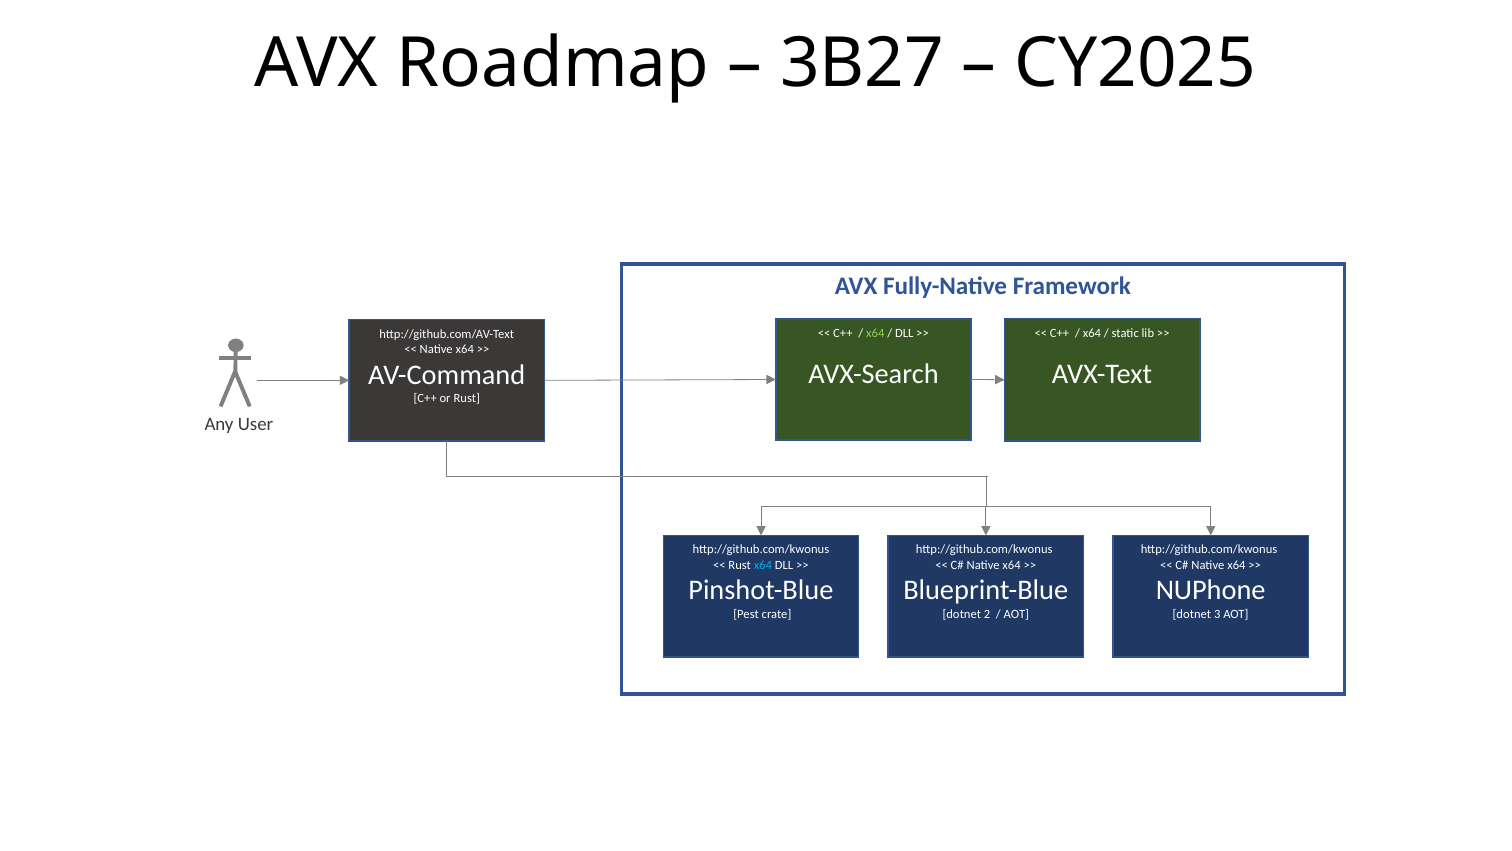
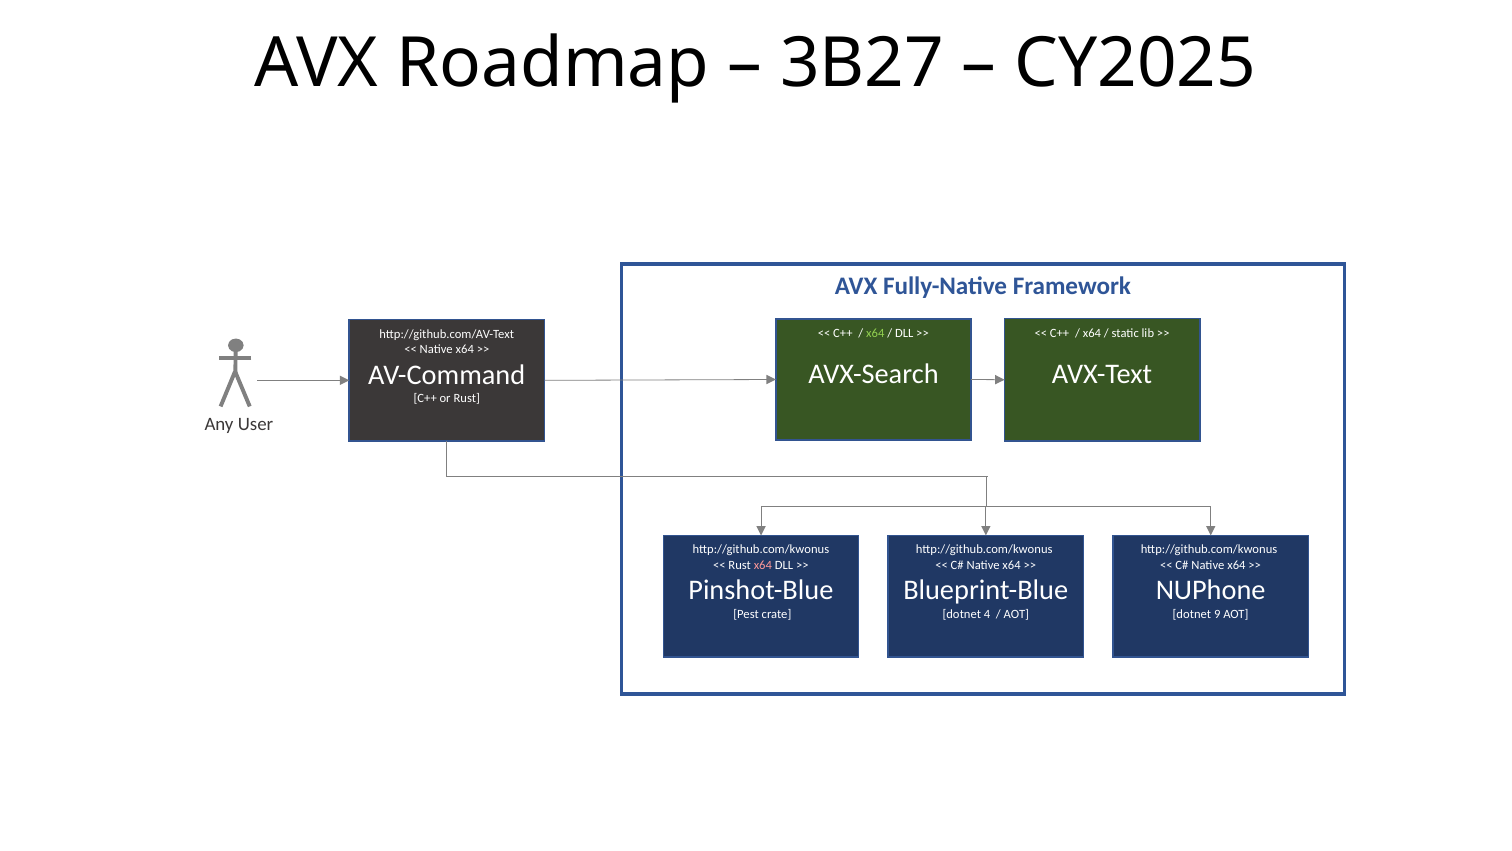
x64 at (763, 565) colour: light blue -> pink
2: 2 -> 4
3: 3 -> 9
